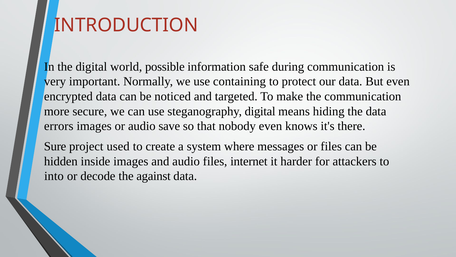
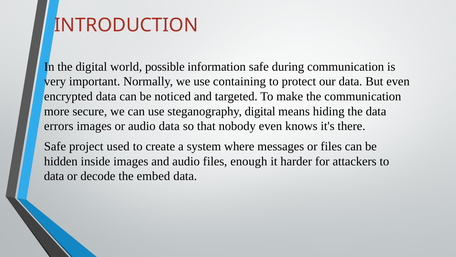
audio save: save -> data
Sure at (55, 146): Sure -> Safe
internet: internet -> enough
into at (54, 176): into -> data
against: against -> embed
